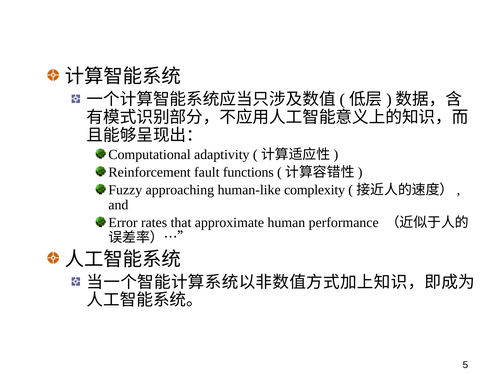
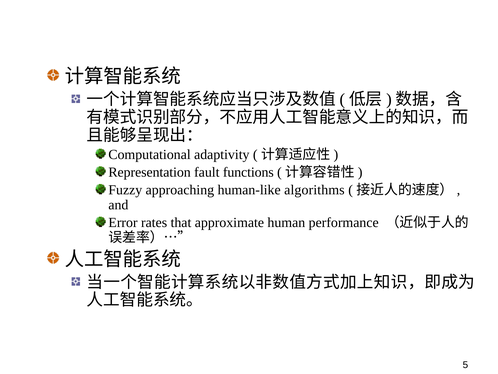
Reinforcement: Reinforcement -> Representation
complexity: complexity -> algorithms
